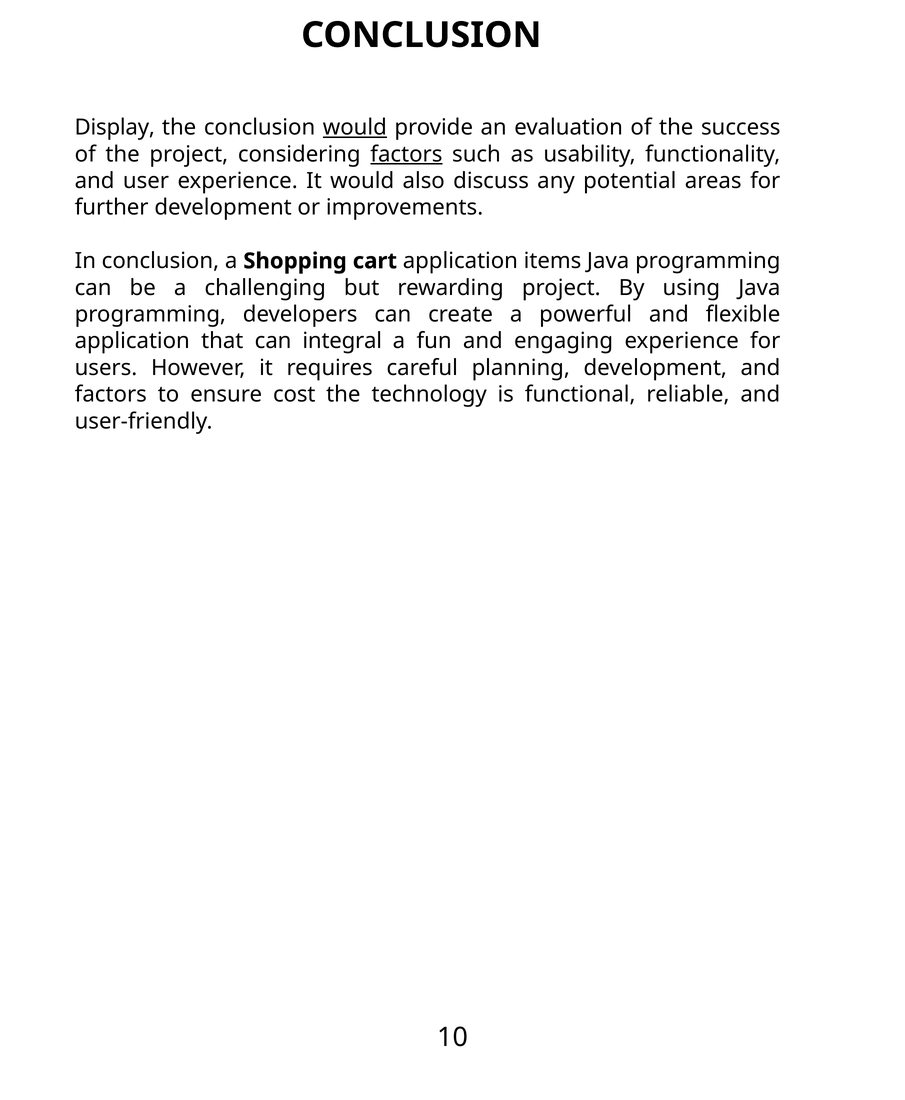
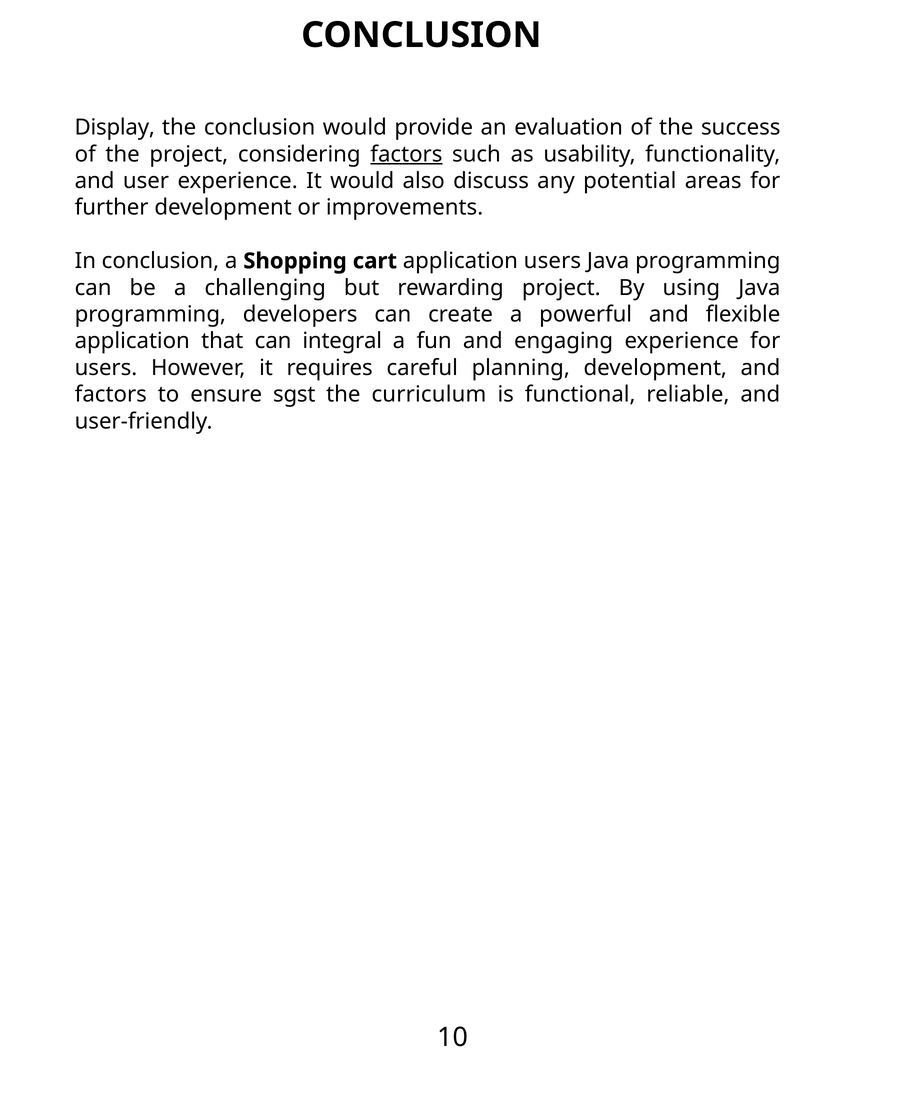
would at (355, 127) underline: present -> none
application items: items -> users
cost: cost -> sgst
technology: technology -> curriculum
